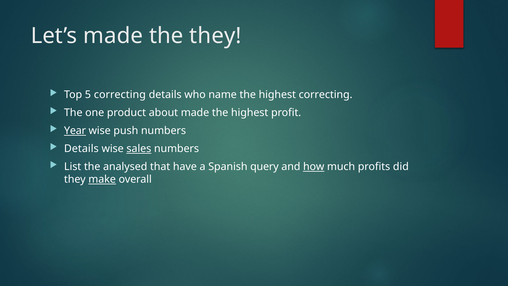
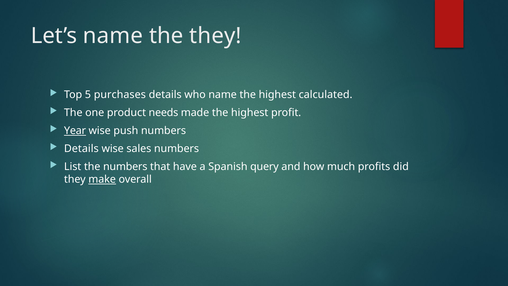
Let’s made: made -> name
5 correcting: correcting -> purchases
highest correcting: correcting -> calculated
about: about -> needs
sales underline: present -> none
the analysed: analysed -> numbers
how underline: present -> none
